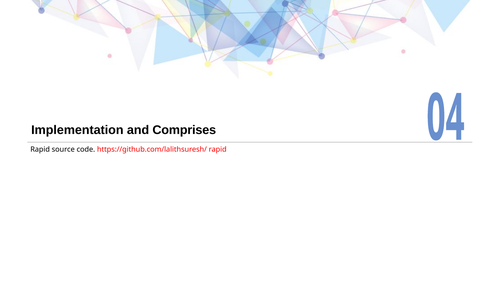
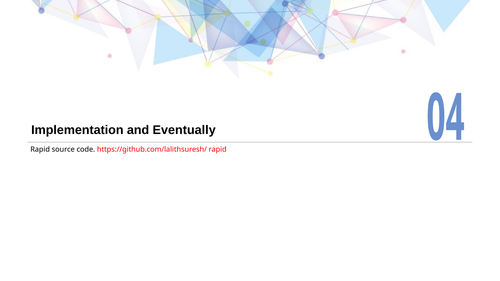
Comprises: Comprises -> Eventually
